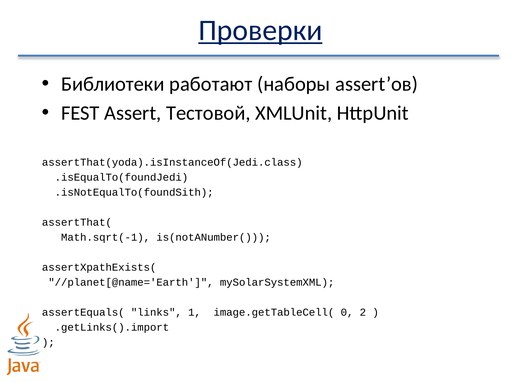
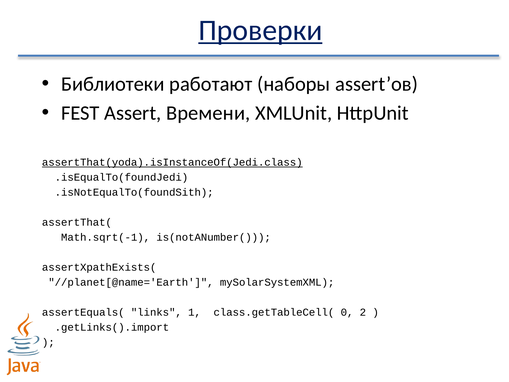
Тестовой: Тестовой -> Времени
assertThat(yoda).isInstanceOf(Jedi.class underline: none -> present
image.getTableCell(: image.getTableCell( -> class.getTableCell(
